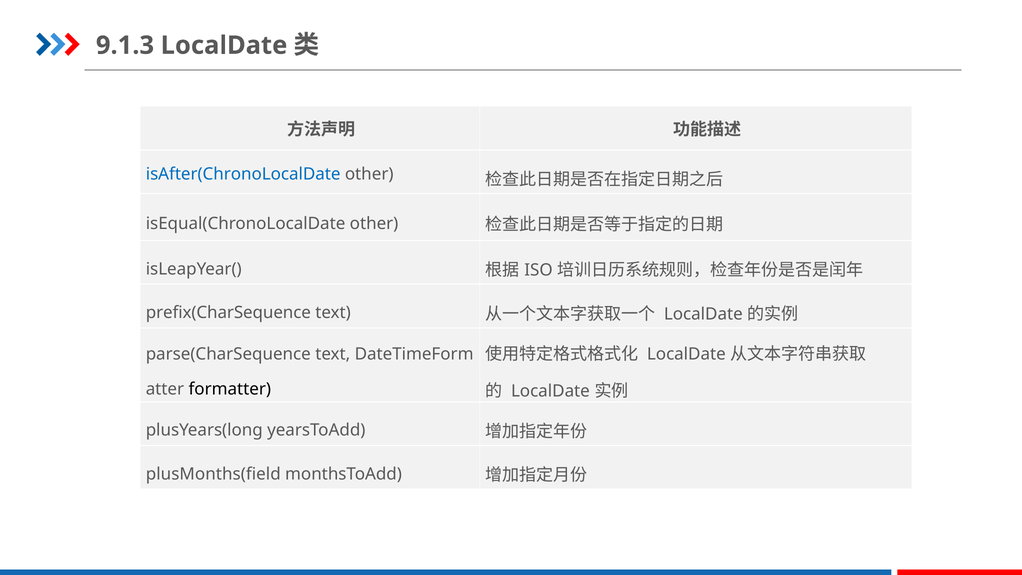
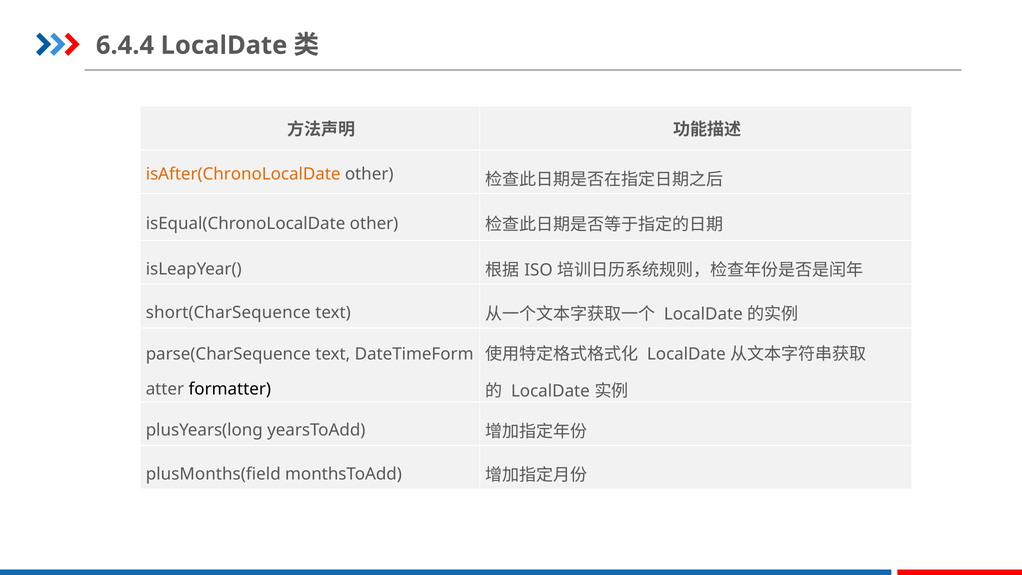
9.1.3: 9.1.3 -> 6.4.4
isAfter(ChronoLocalDate colour: blue -> orange
prefix(CharSequence: prefix(CharSequence -> short(CharSequence
